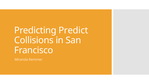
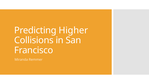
Predict: Predict -> Higher
